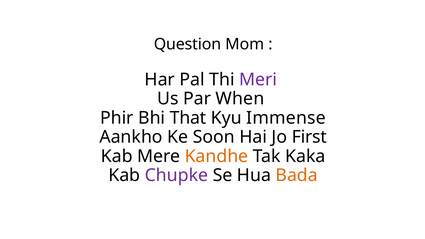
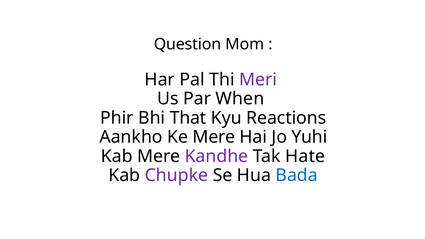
Immense: Immense -> Reactions
Ke Soon: Soon -> Mere
First: First -> Yuhi
Kandhe colour: orange -> purple
Kaka: Kaka -> Hate
Bada colour: orange -> blue
